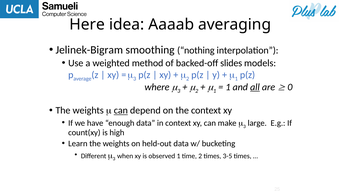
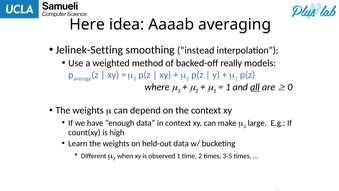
Jelinek-Bigram: Jelinek-Bigram -> Jelinek-Setting
nothing: nothing -> instead
slides: slides -> really
can at (121, 110) underline: present -> none
